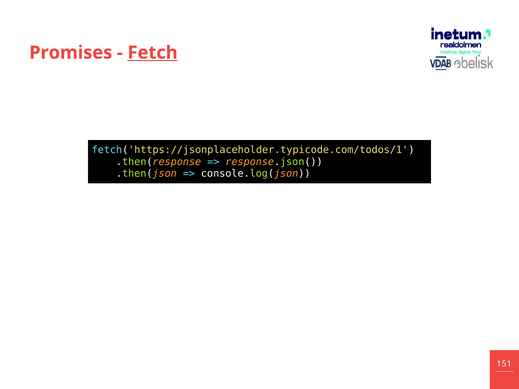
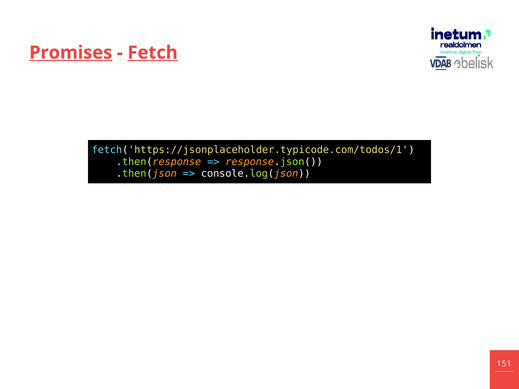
Promises underline: none -> present
